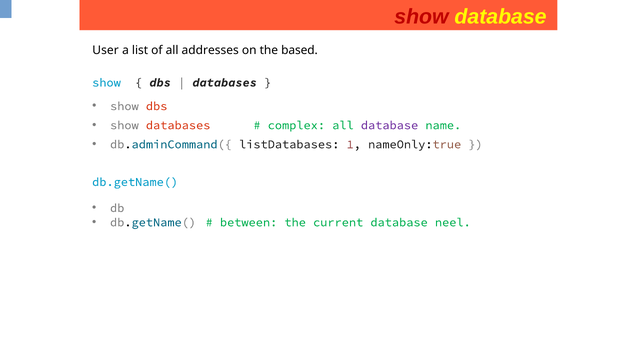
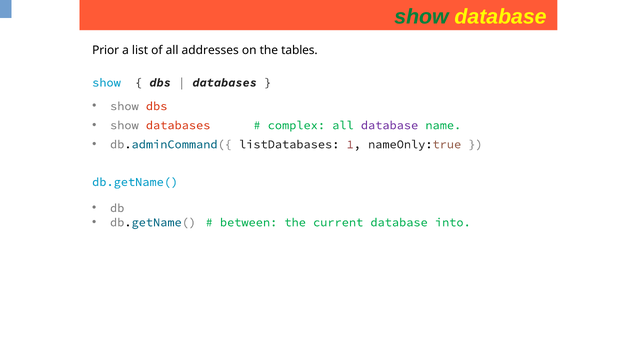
show at (421, 17) colour: red -> green
User: User -> Prior
based: based -> tables
neel: neel -> into
